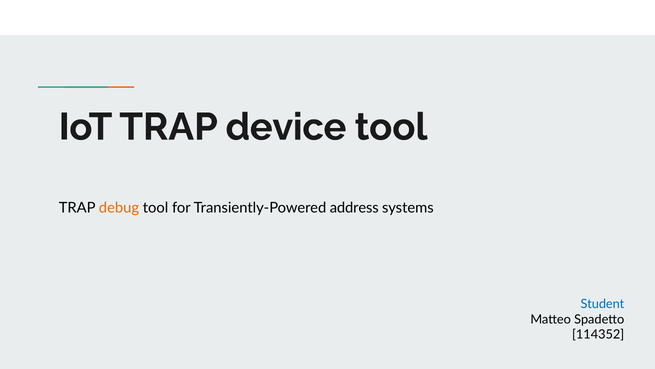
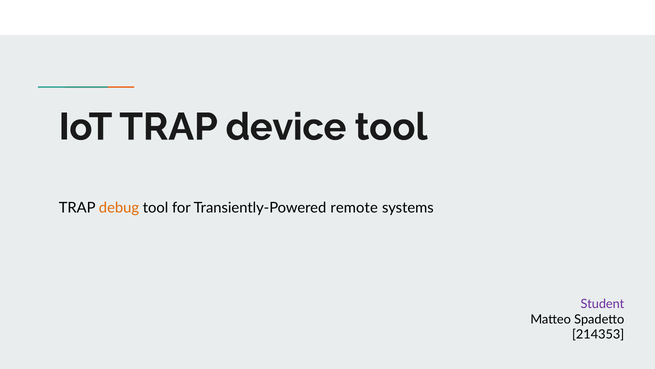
address: address -> remote
Student colour: blue -> purple
114352: 114352 -> 214353
